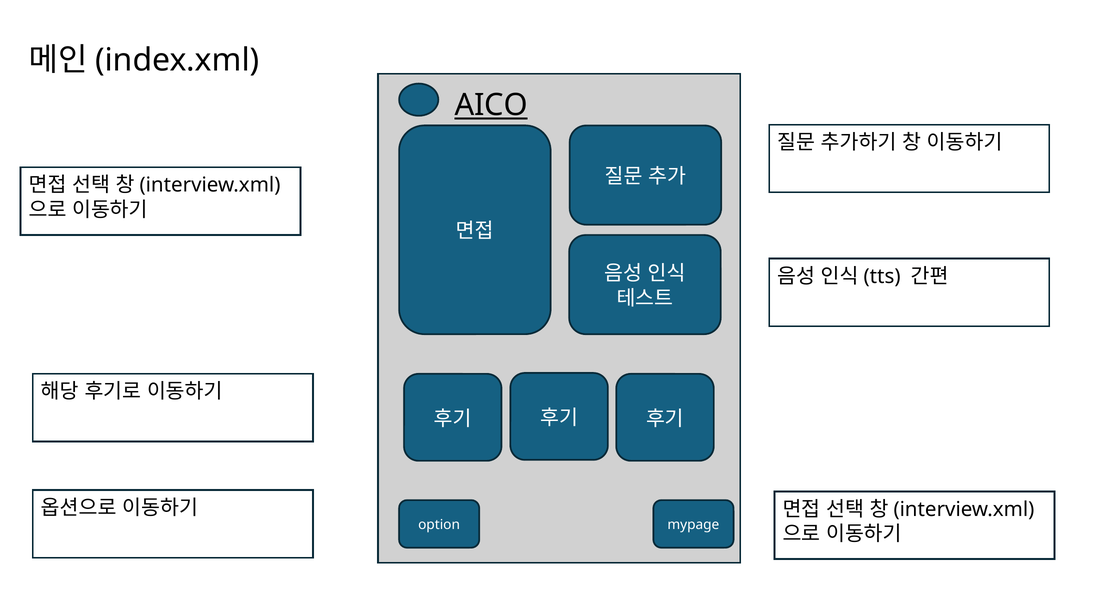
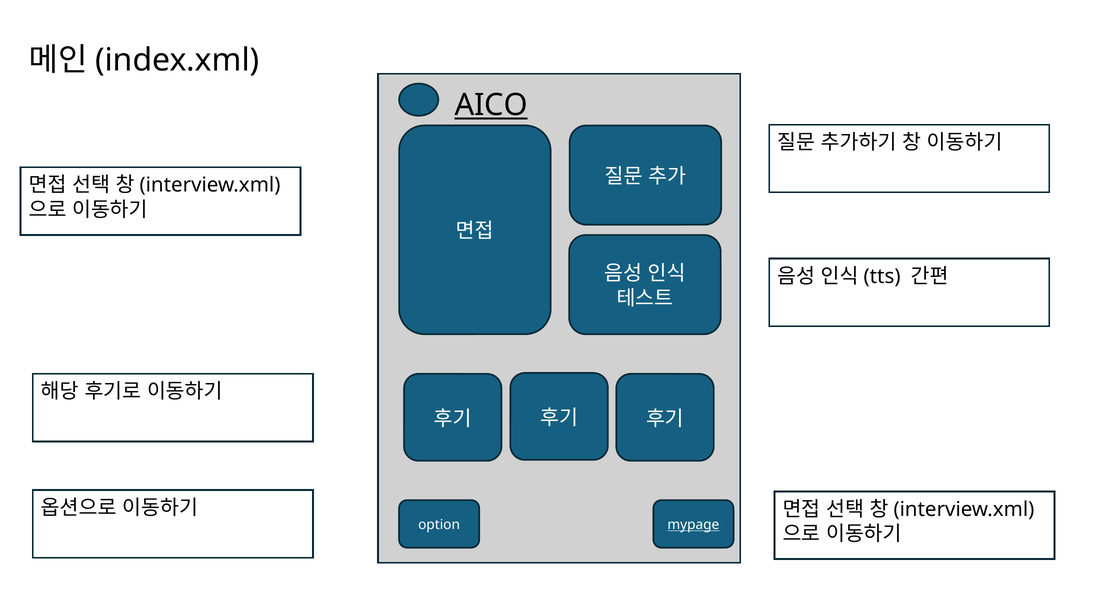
mypage underline: none -> present
